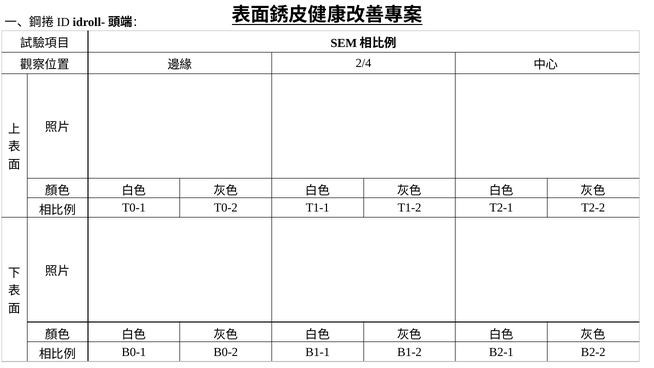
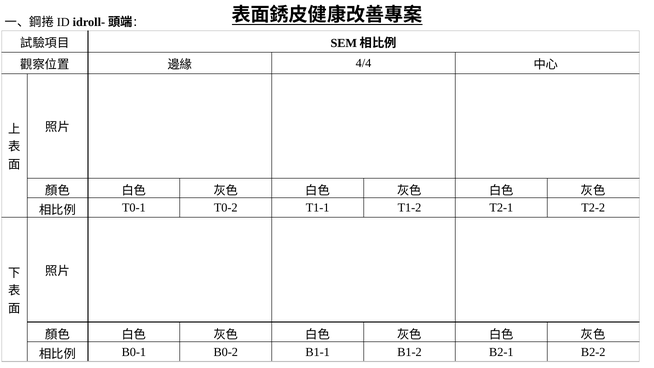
2/4: 2/4 -> 4/4
